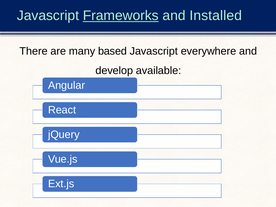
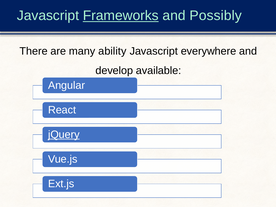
Installed: Installed -> Possibly
based: based -> ability
jQuery underline: none -> present
